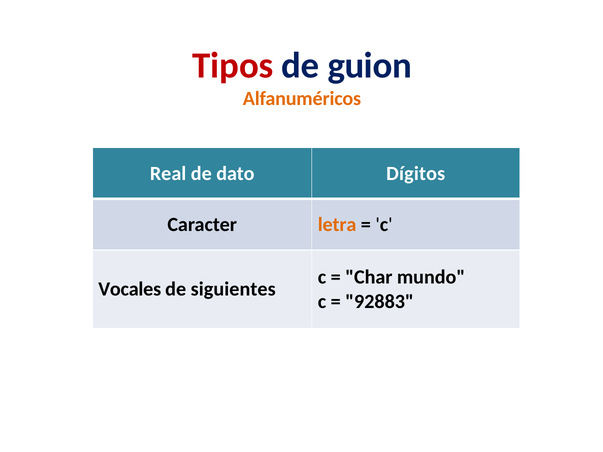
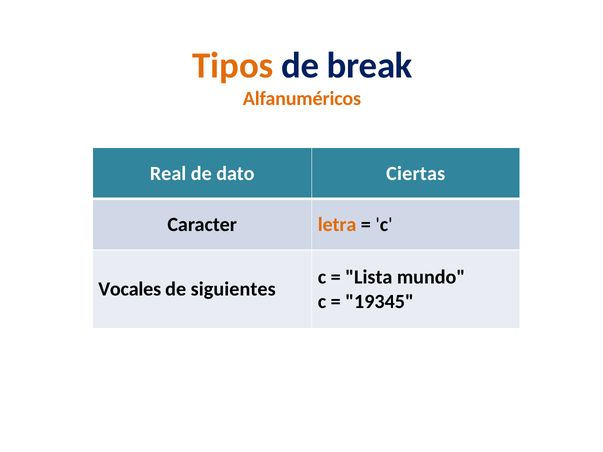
Tipos colour: red -> orange
guion: guion -> break
Dígitos: Dígitos -> Ciertas
Char: Char -> Lista
92883: 92883 -> 19345
